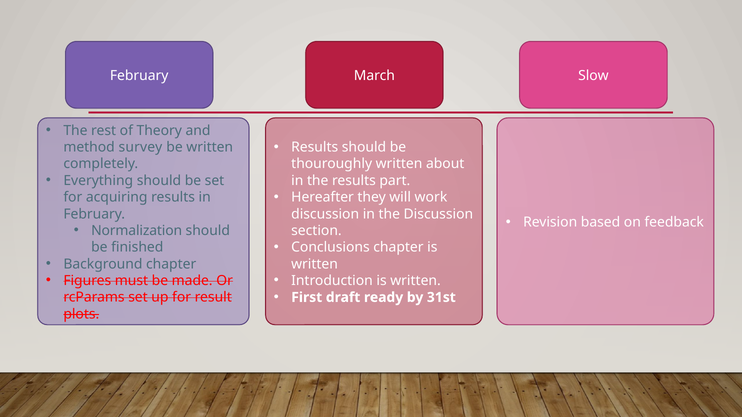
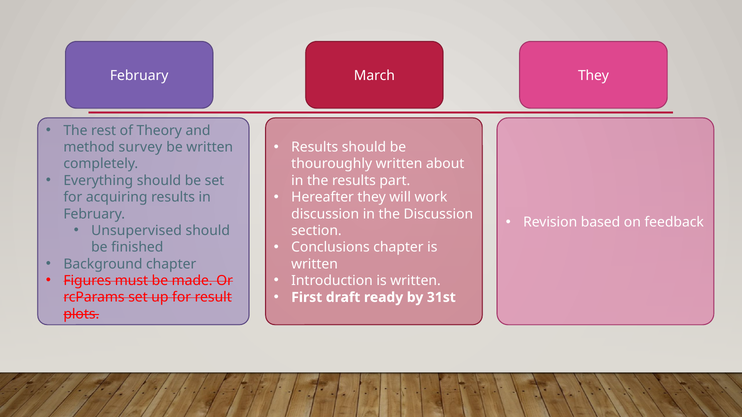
March Slow: Slow -> They
Normalization: Normalization -> Unsupervised
